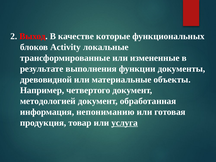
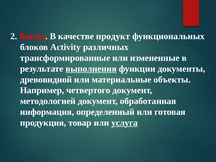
которые: которые -> продукт
локальные: локальные -> различных
выполнения underline: none -> present
непониманию: непониманию -> определенный
